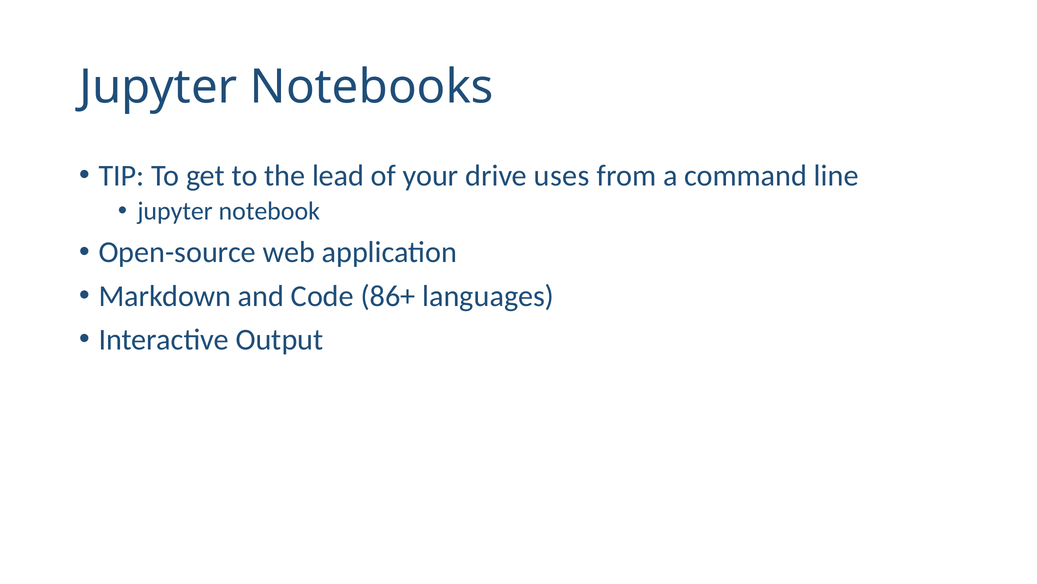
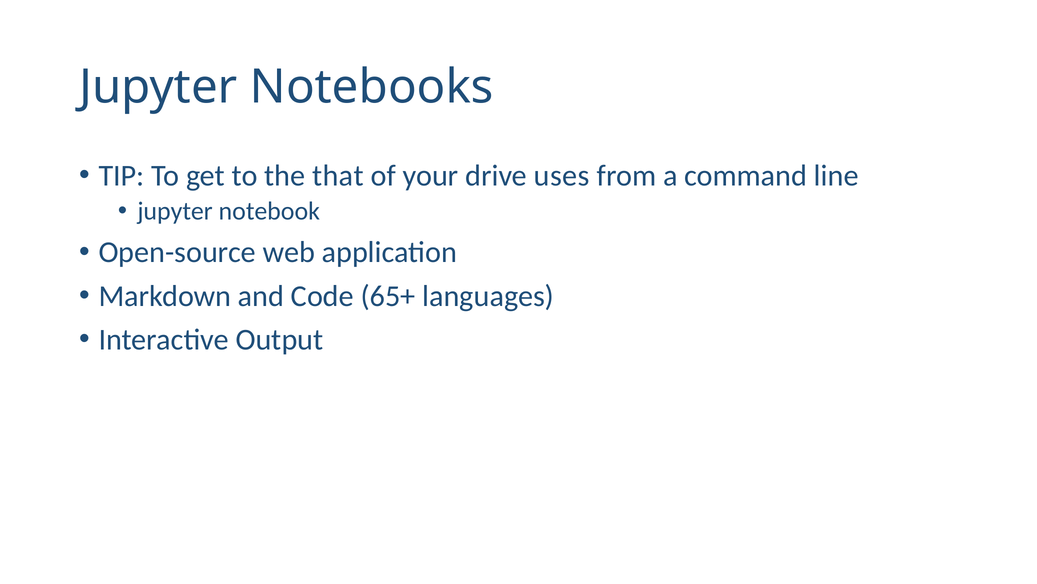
lead: lead -> that
86+: 86+ -> 65+
